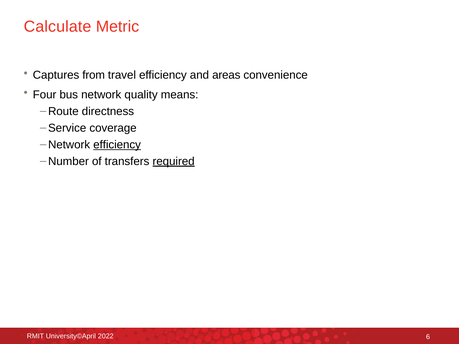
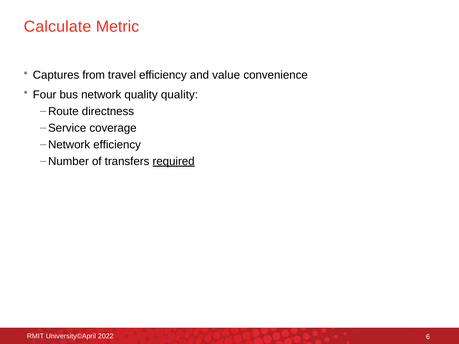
areas: areas -> value
quality means: means -> quality
efficiency at (117, 145) underline: present -> none
